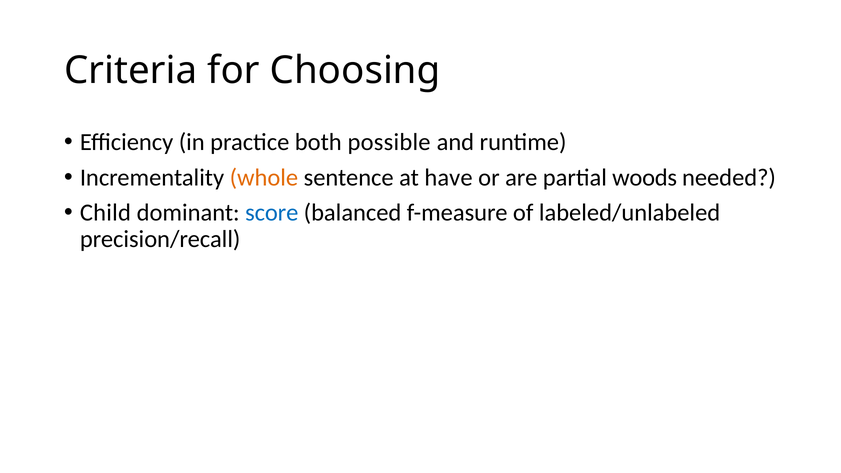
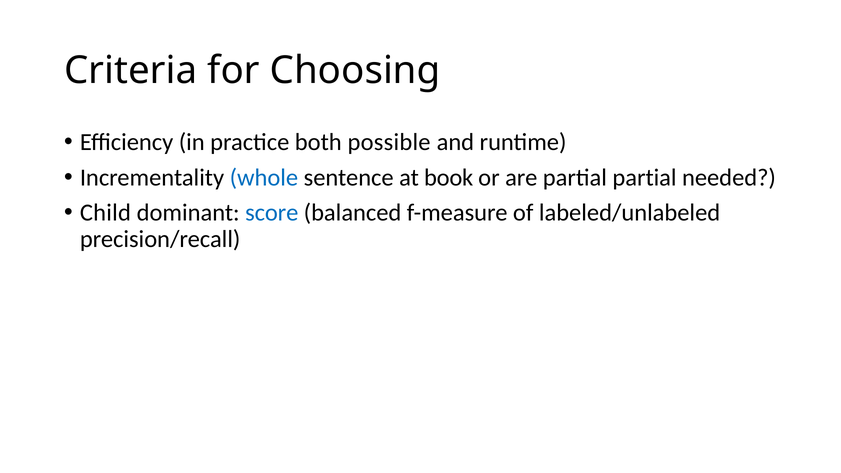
whole colour: orange -> blue
have: have -> book
partial woods: woods -> partial
